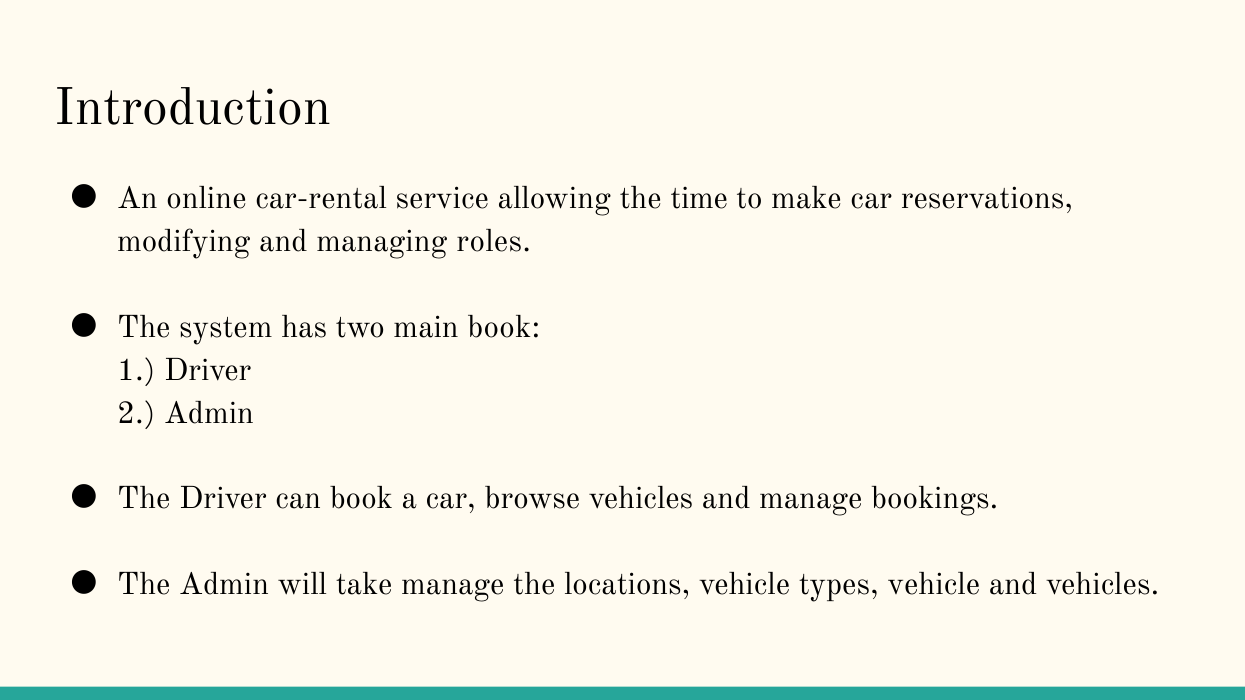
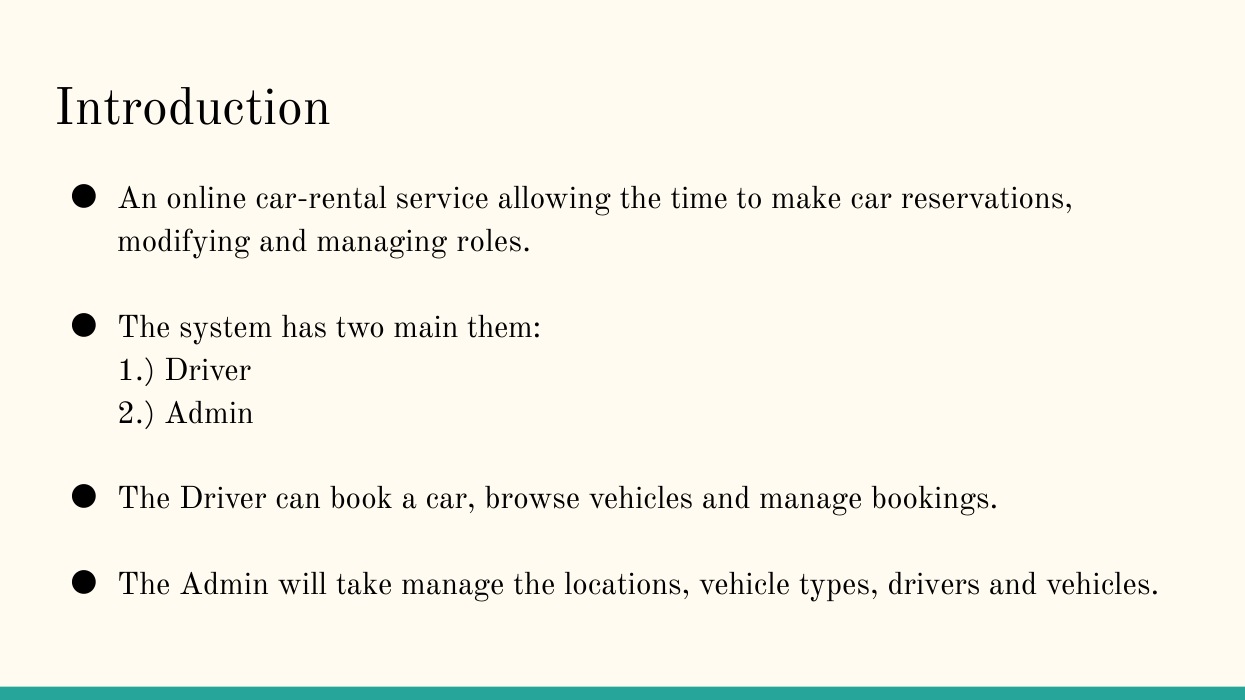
main book: book -> them
types vehicle: vehicle -> drivers
